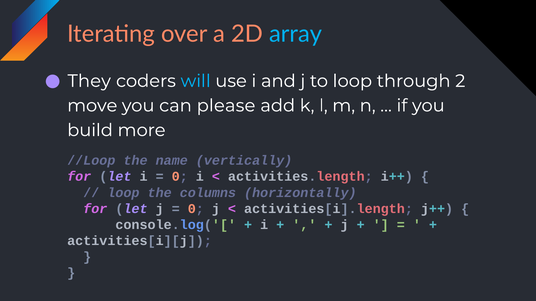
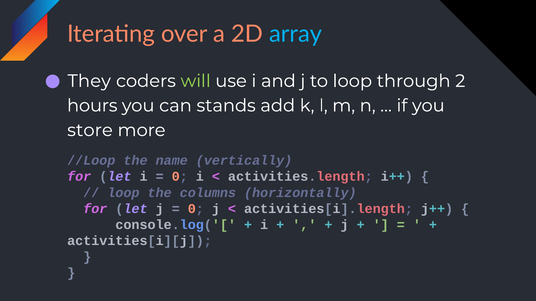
will colour: light blue -> light green
move: move -> hours
please: please -> stands
build: build -> store
